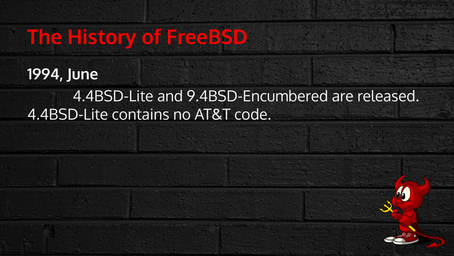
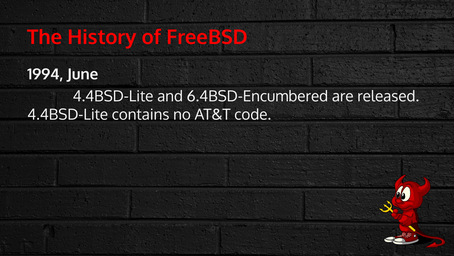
9.4BSD-Encumbered: 9.4BSD-Encumbered -> 6.4BSD-Encumbered
